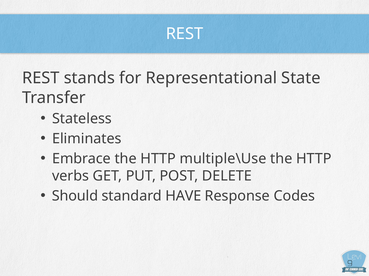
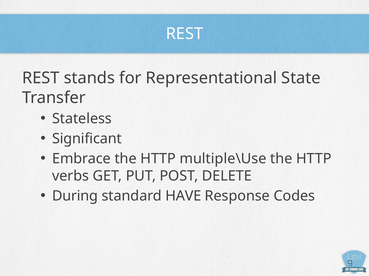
Eliminates: Eliminates -> Significant
Should: Should -> During
